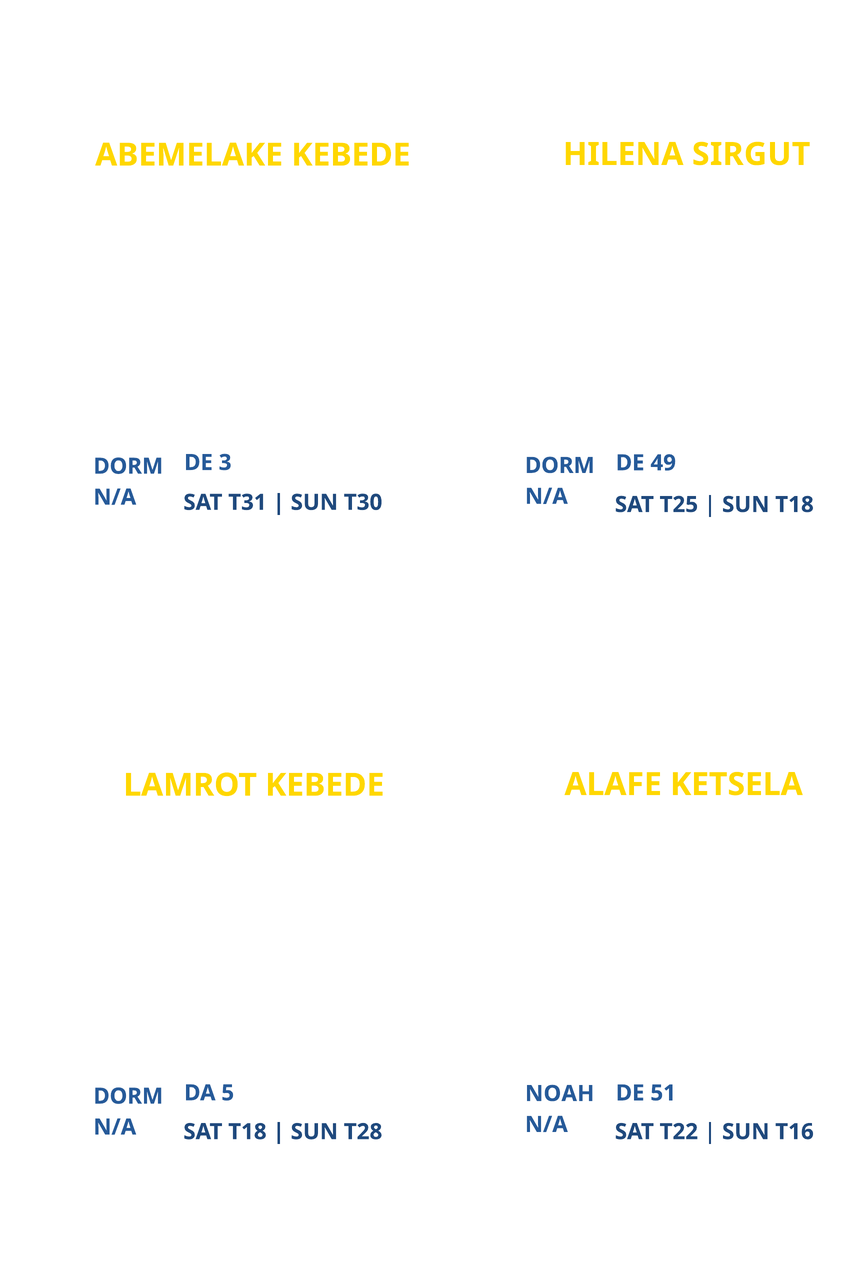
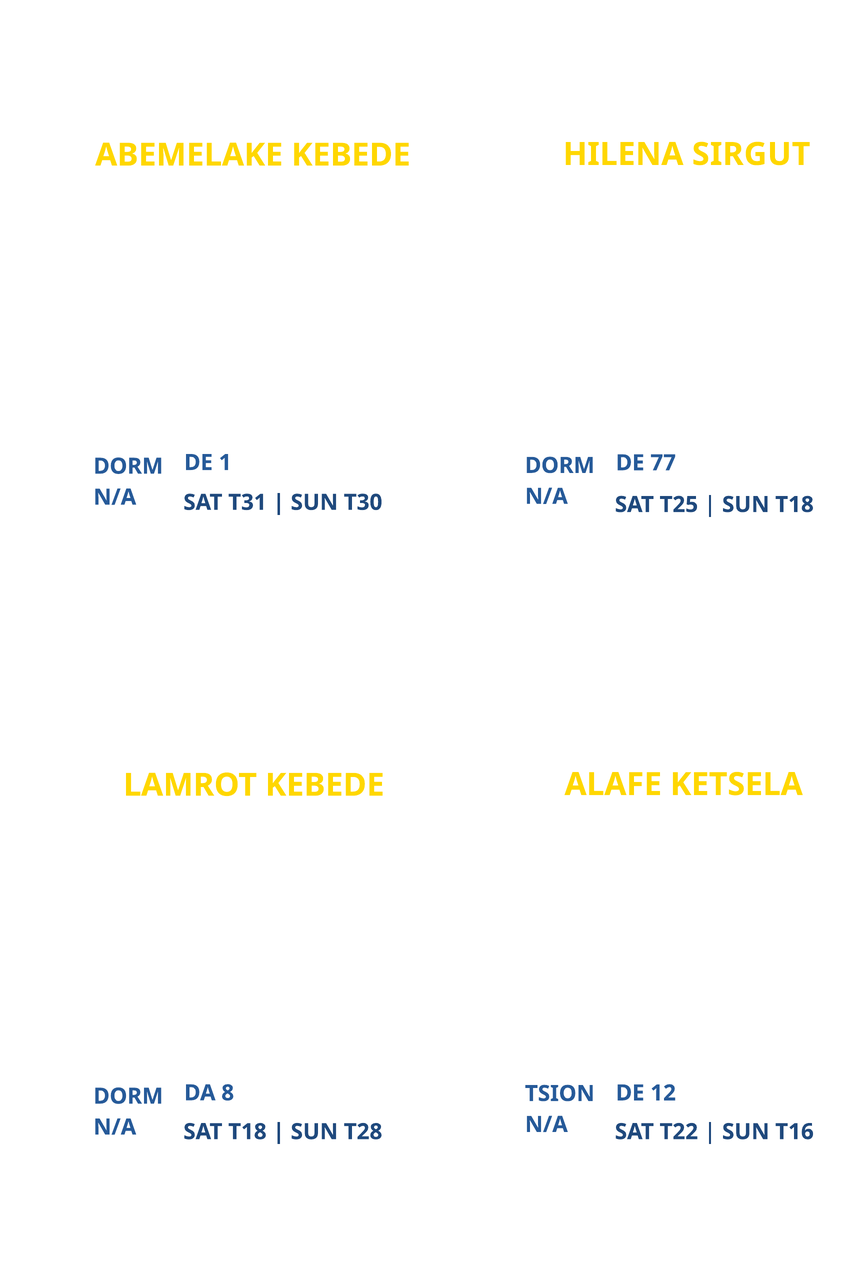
3: 3 -> 1
49: 49 -> 77
5: 5 -> 8
51: 51 -> 12
NOAH: NOAH -> TSION
